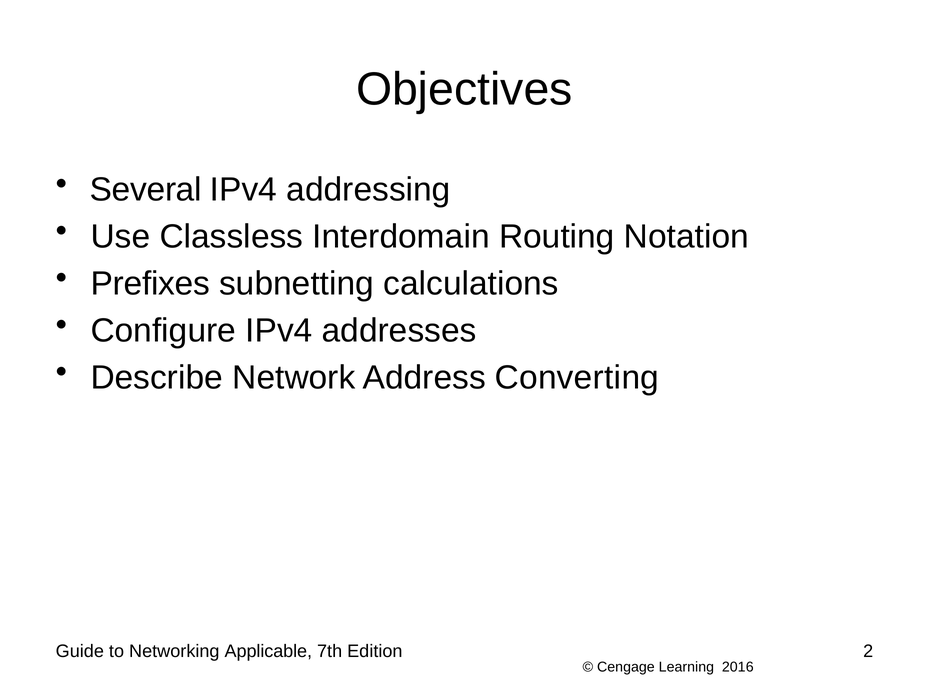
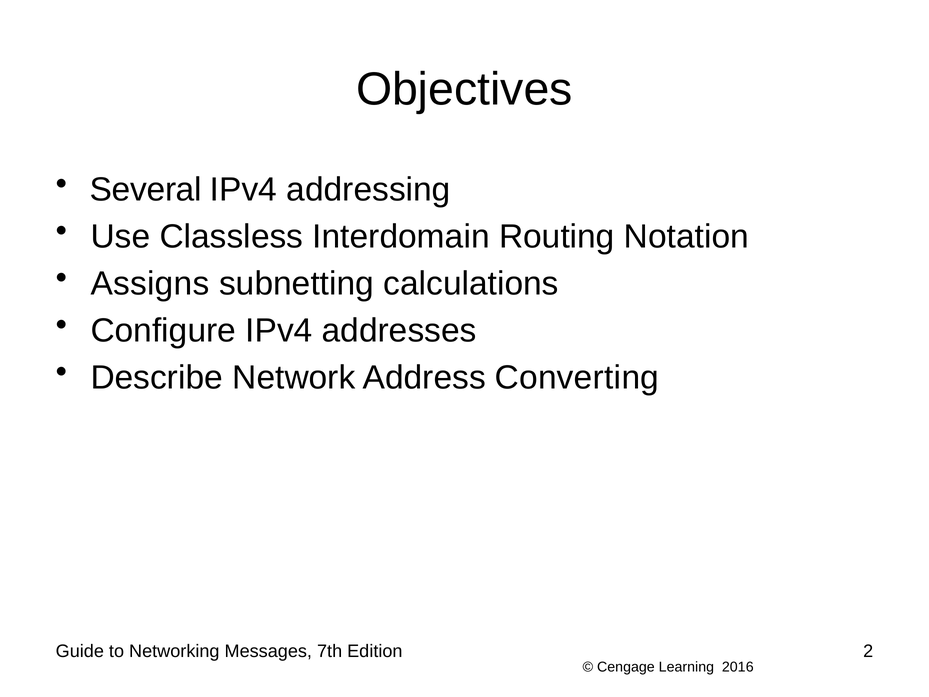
Prefixes: Prefixes -> Assigns
Applicable: Applicable -> Messages
